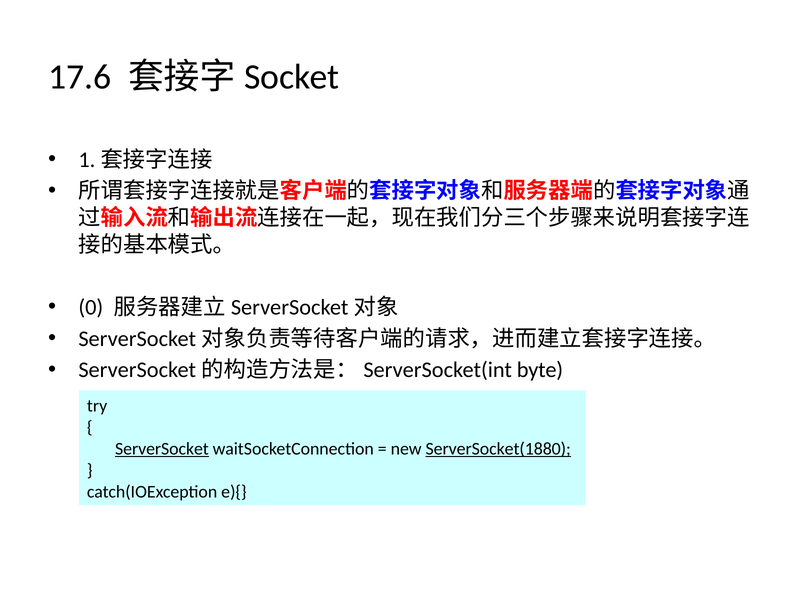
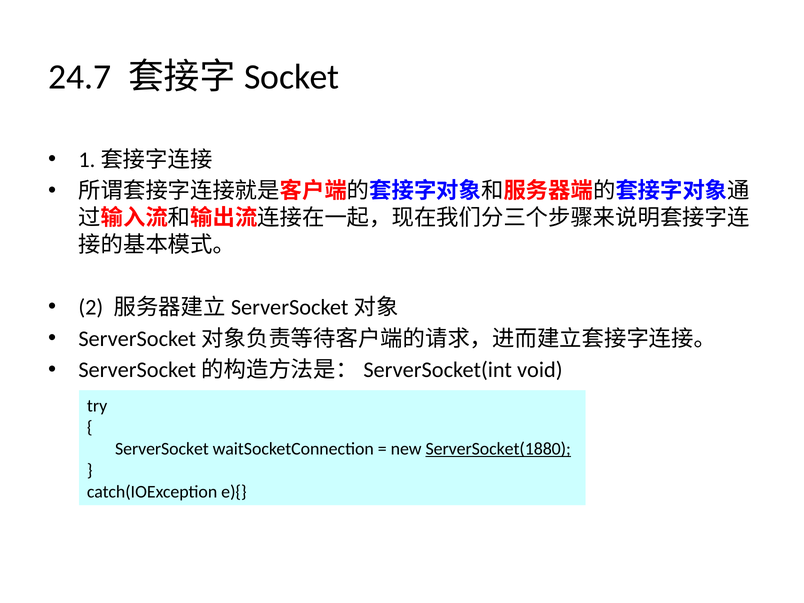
17.6: 17.6 -> 24.7
0: 0 -> 2
byte: byte -> void
ServerSocket underline: present -> none
